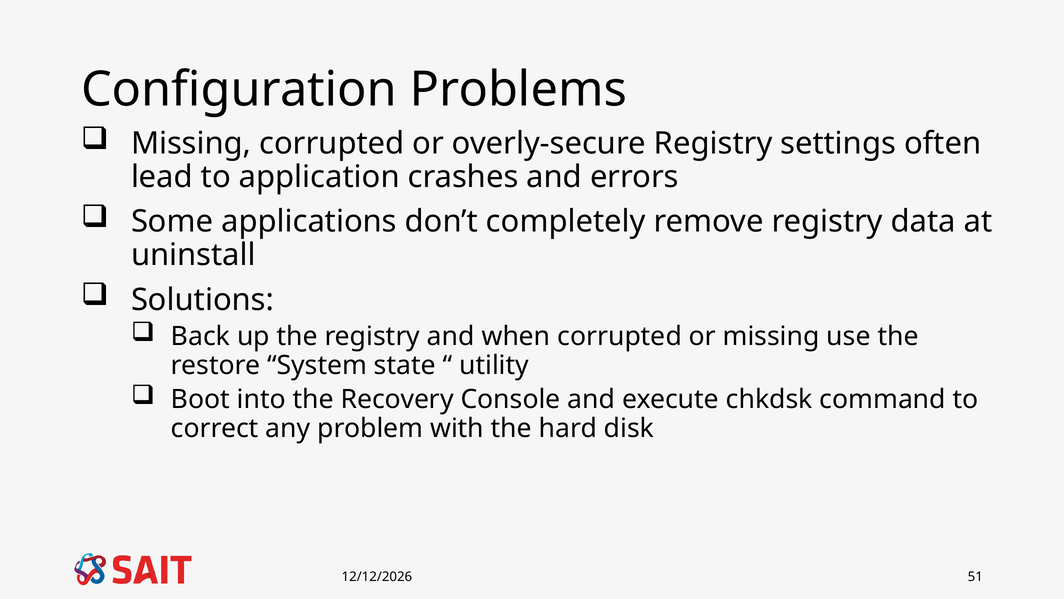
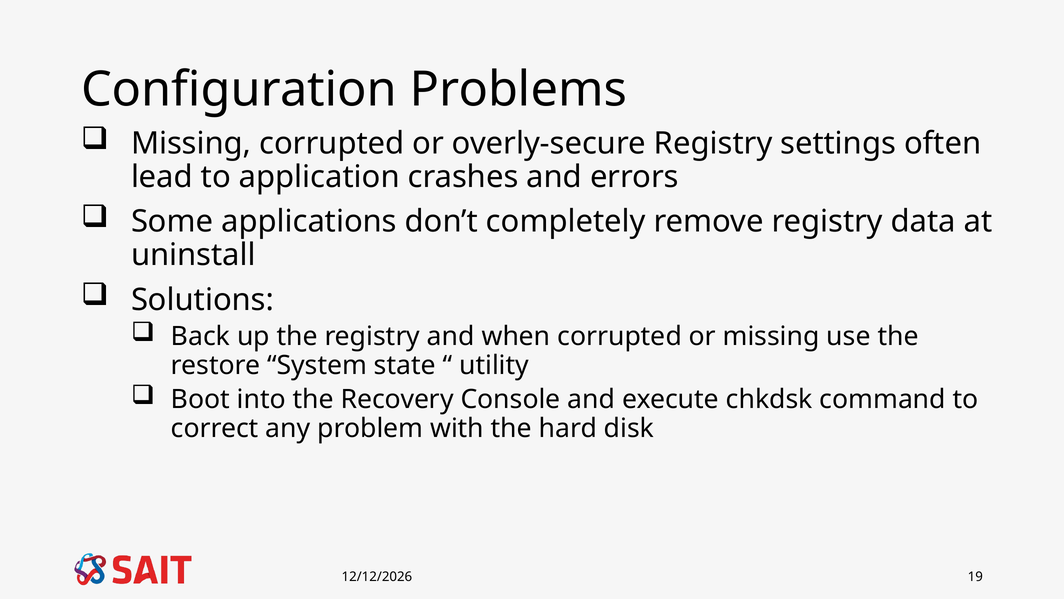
51: 51 -> 19
